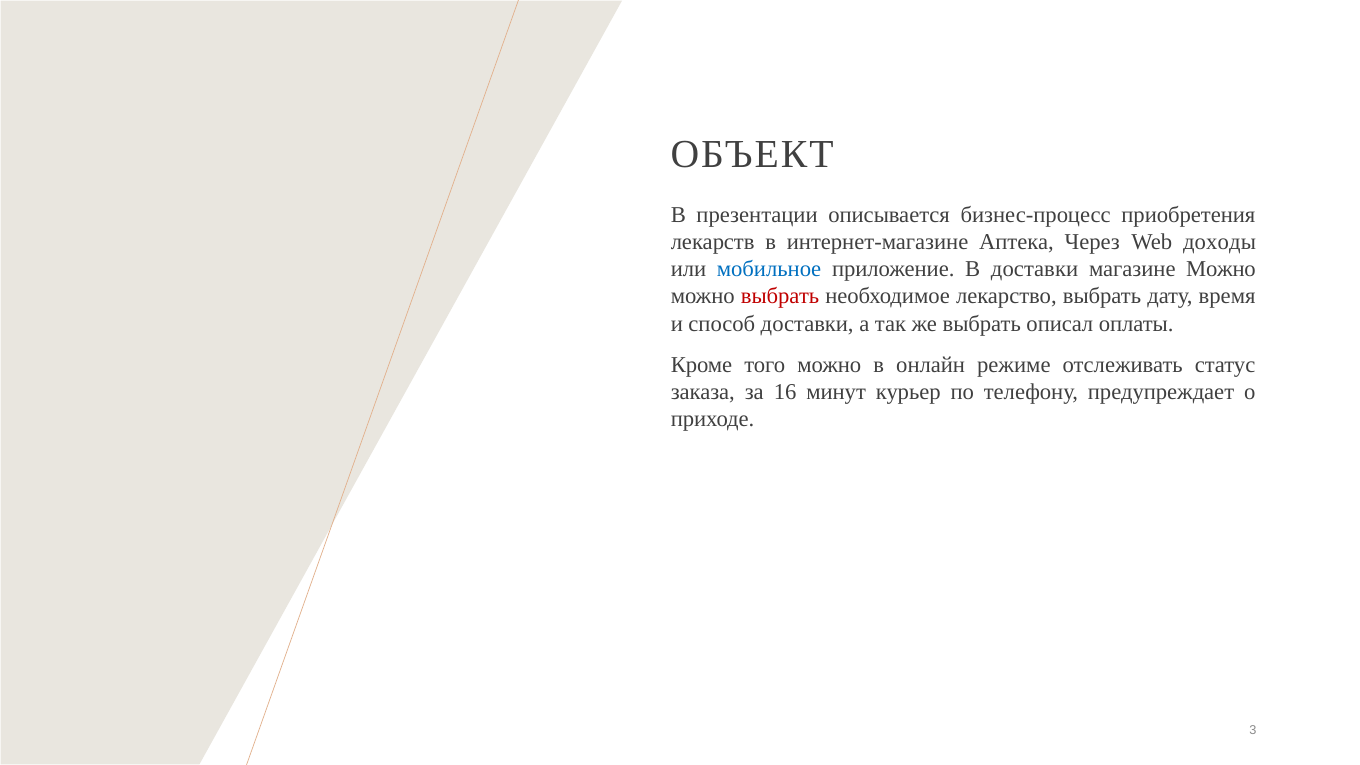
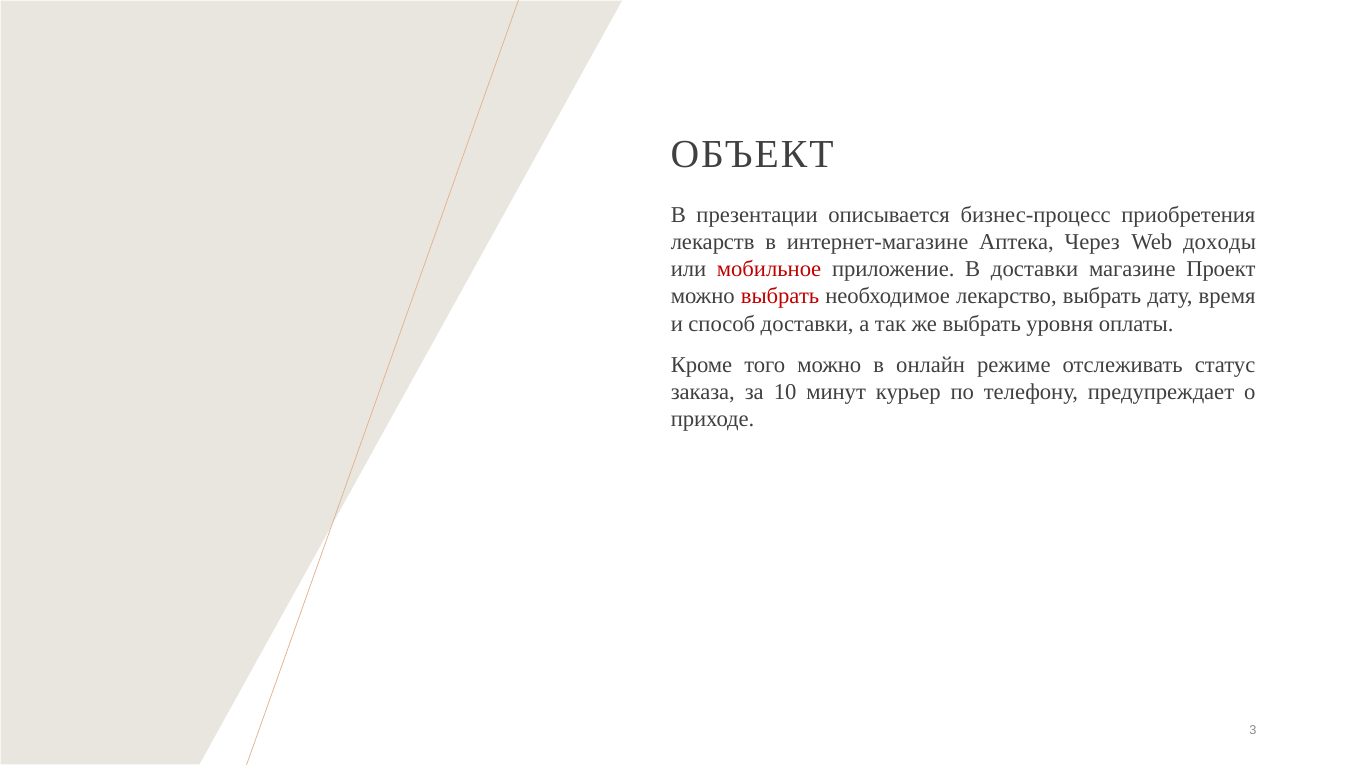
мобильное colour: blue -> red
магазине Можно: Можно -> Проект
описал: описал -> уровня
16: 16 -> 10
